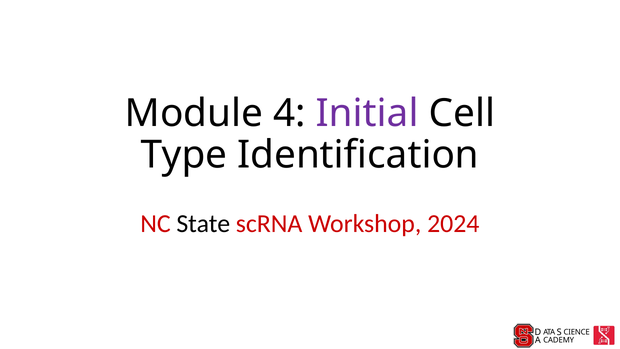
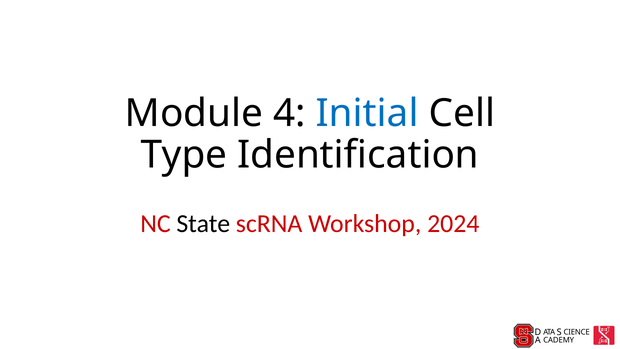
Initial colour: purple -> blue
